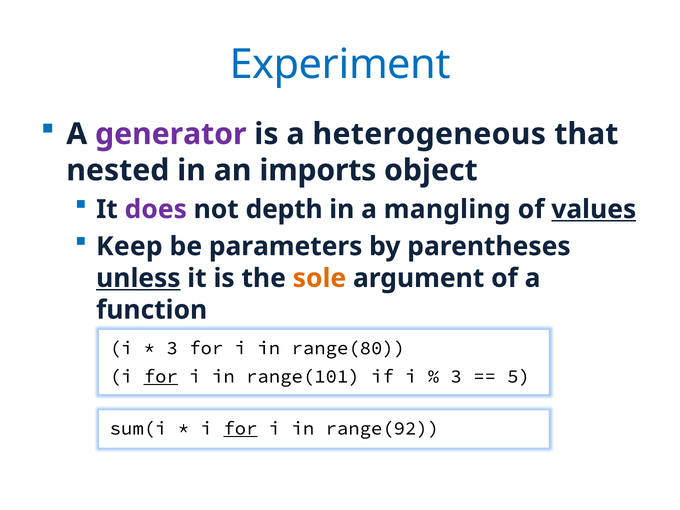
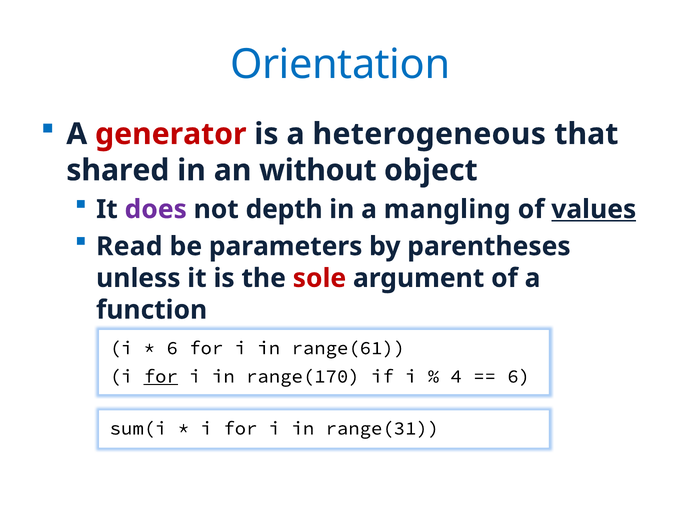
Experiment: Experiment -> Orientation
generator colour: purple -> red
nested: nested -> shared
imports: imports -> without
Keep: Keep -> Read
unless underline: present -> none
sole colour: orange -> red
3 at (172, 348): 3 -> 6
range(80: range(80 -> range(61
range(101: range(101 -> range(170
3 at (456, 376): 3 -> 4
5 at (519, 376): 5 -> 6
for at (240, 428) underline: present -> none
range(92: range(92 -> range(31
